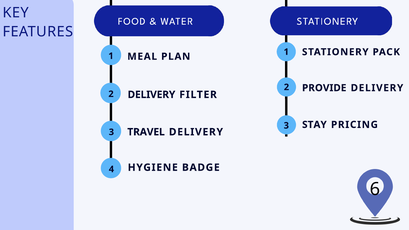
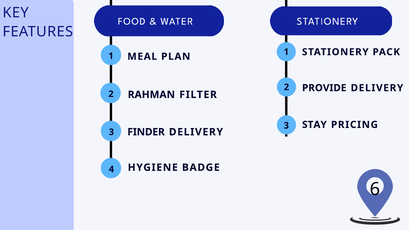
2 DELIVERY: DELIVERY -> RAHMAN
TRAVEL: TRAVEL -> FINDER
